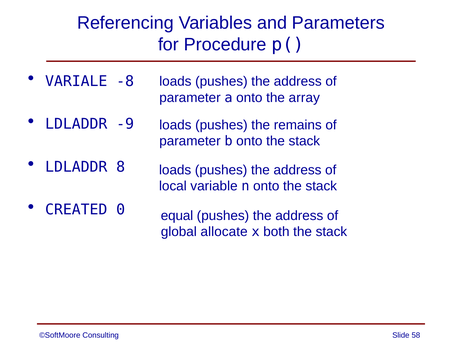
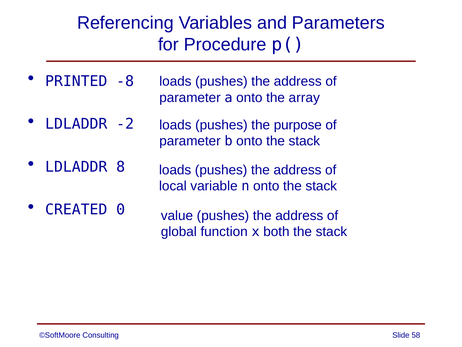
VARIALE: VARIALE -> PRINTED
-9: -9 -> -2
remains: remains -> purpose
equal: equal -> value
allocate: allocate -> function
